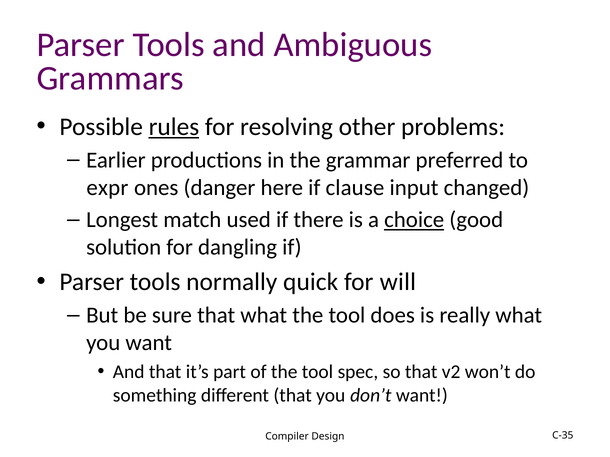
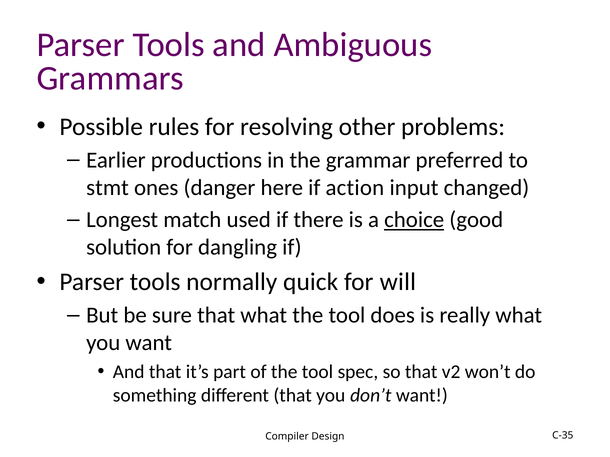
rules underline: present -> none
expr: expr -> stmt
clause: clause -> action
